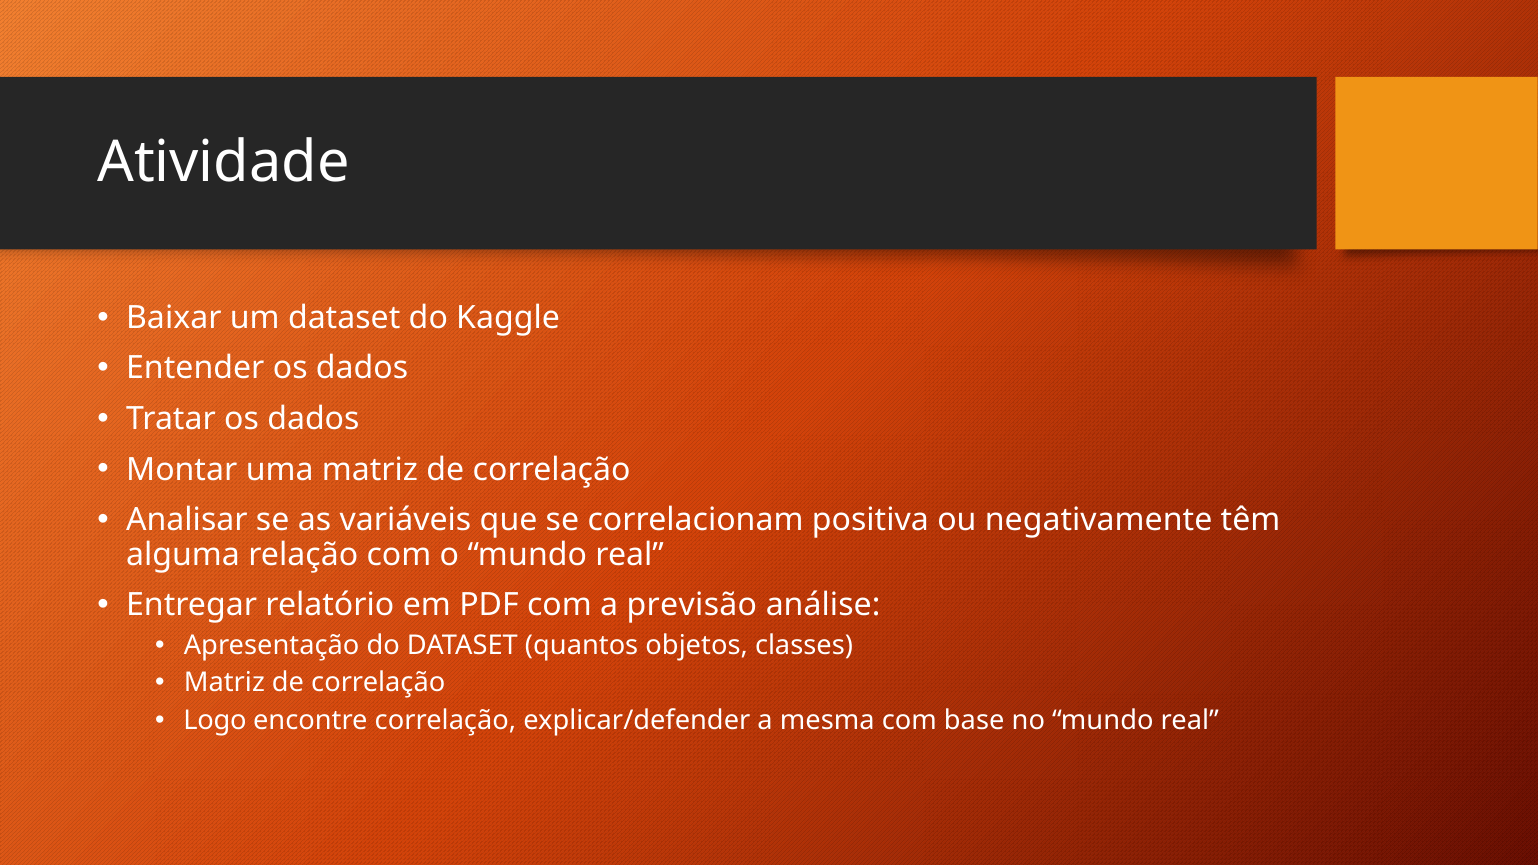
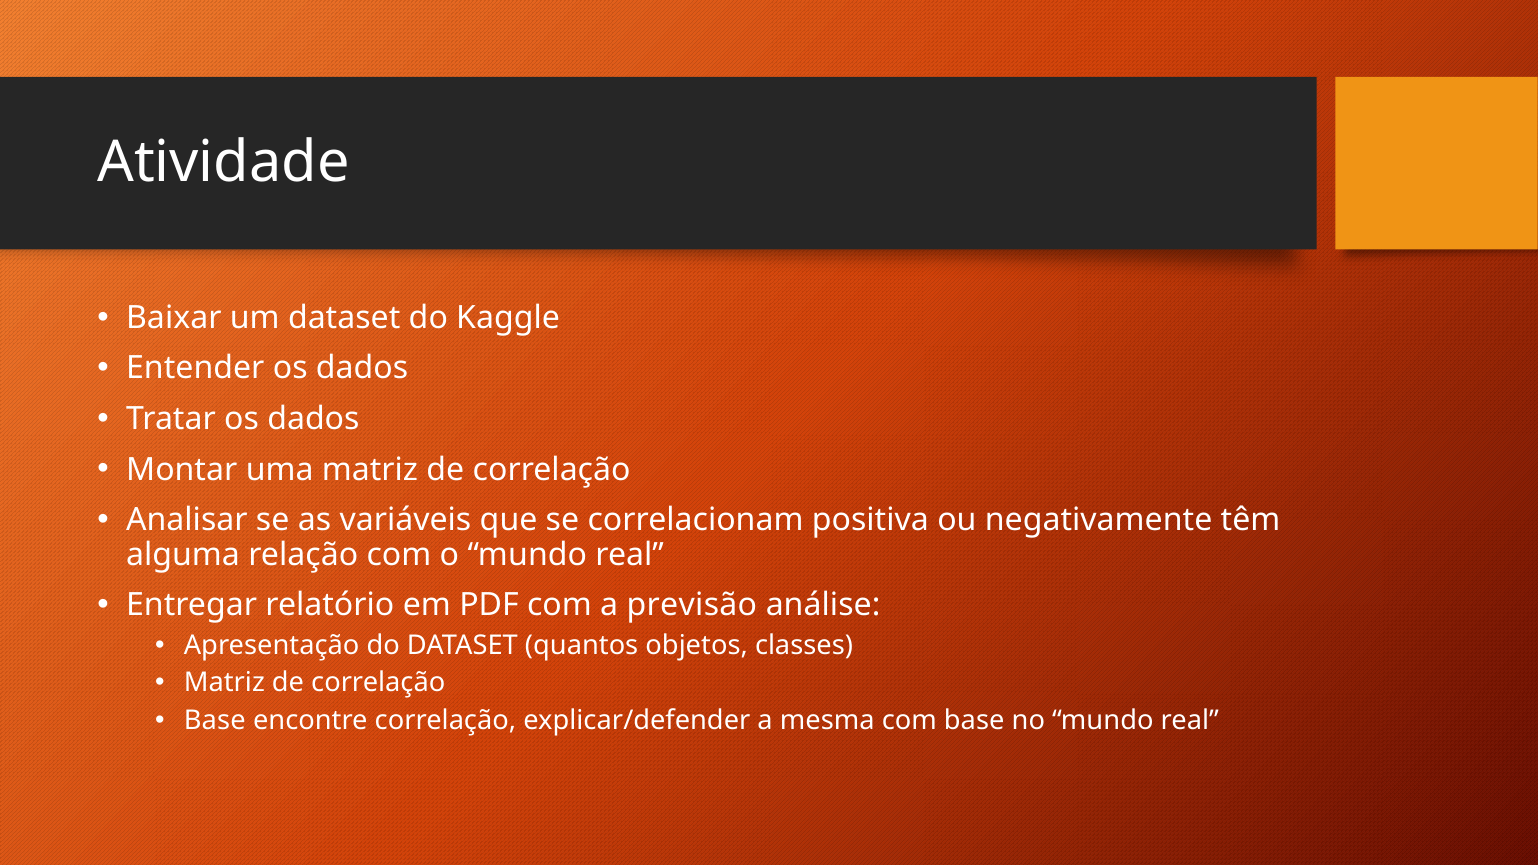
Logo at (215, 720): Logo -> Base
